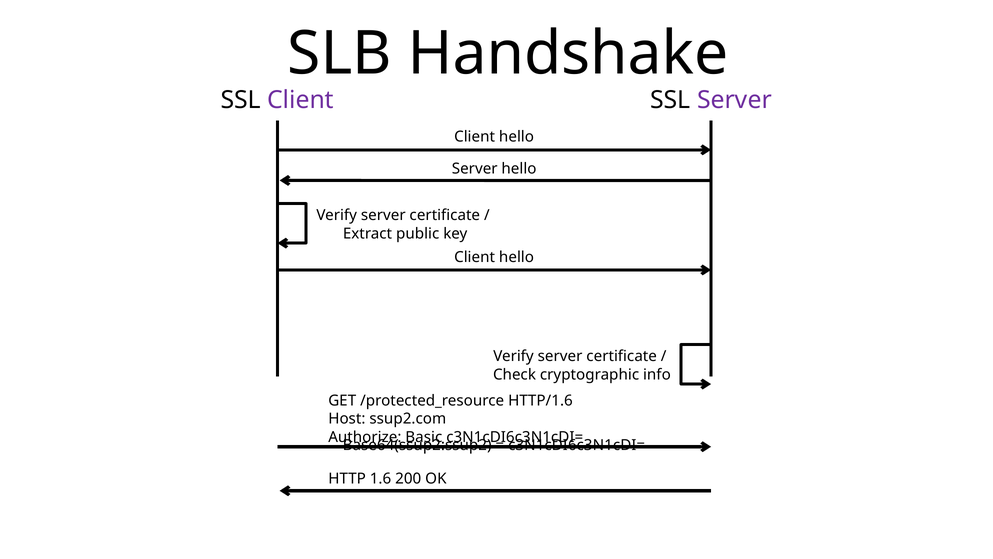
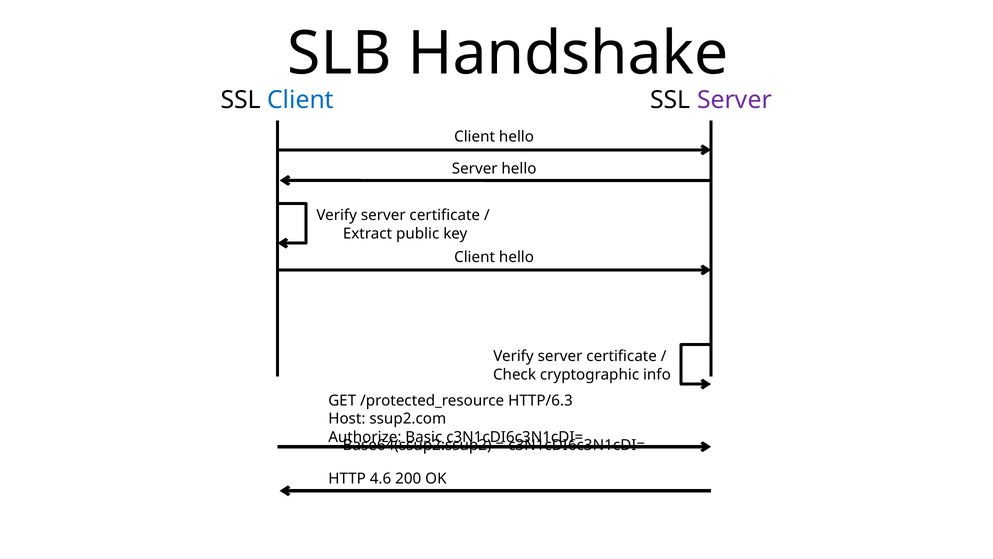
Client at (301, 100) colour: purple -> blue
HTTP/1.6: HTTP/1.6 -> HTTP/6.3
1.6: 1.6 -> 4.6
